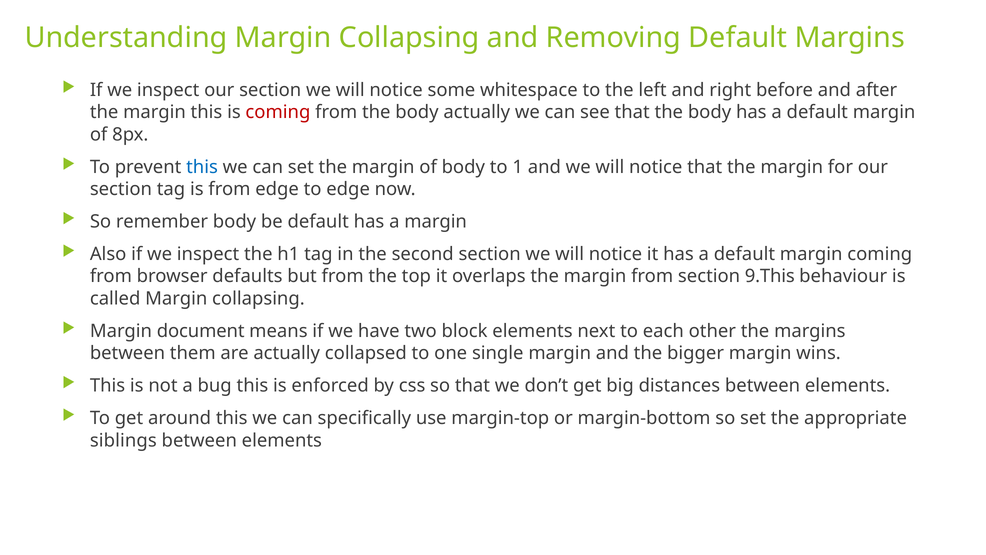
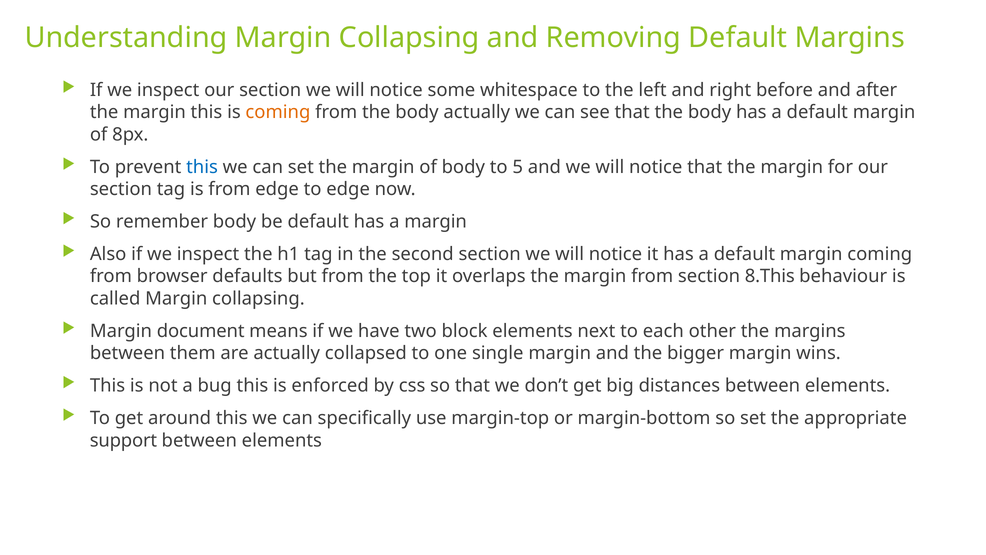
coming at (278, 112) colour: red -> orange
1: 1 -> 5
9.This: 9.This -> 8.This
siblings: siblings -> support
